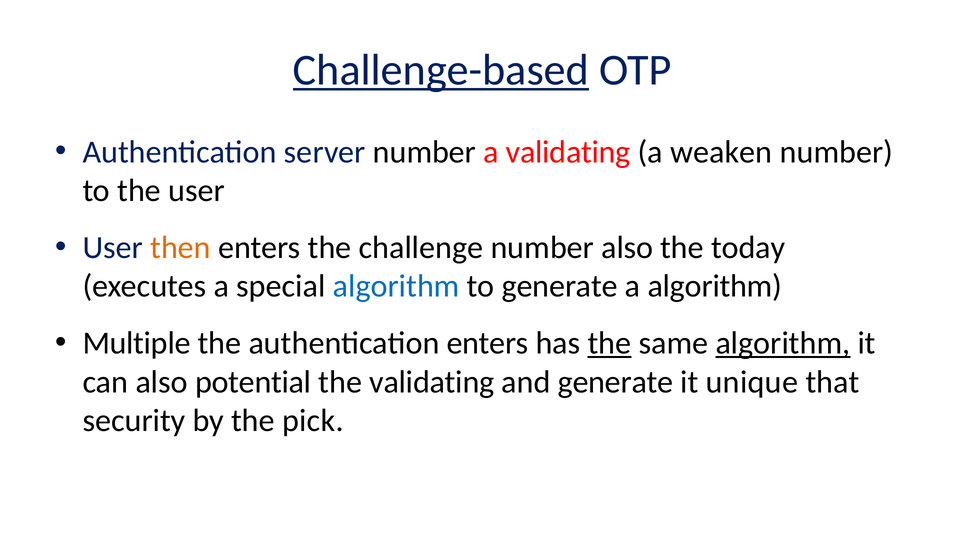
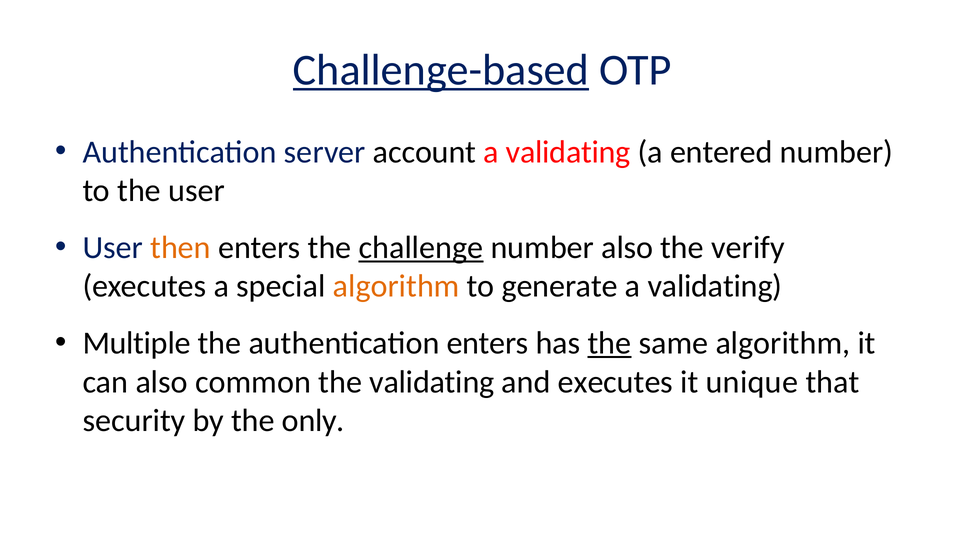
server number: number -> account
weaken: weaken -> entered
challenge underline: none -> present
today: today -> verify
algorithm at (396, 286) colour: blue -> orange
generate a algorithm: algorithm -> validating
algorithm at (783, 343) underline: present -> none
potential: potential -> common
and generate: generate -> executes
pick: pick -> only
